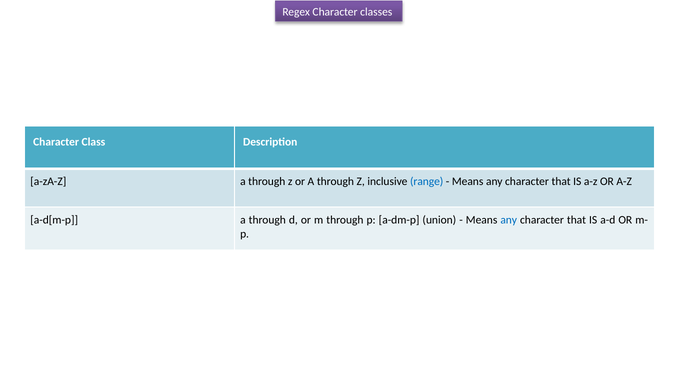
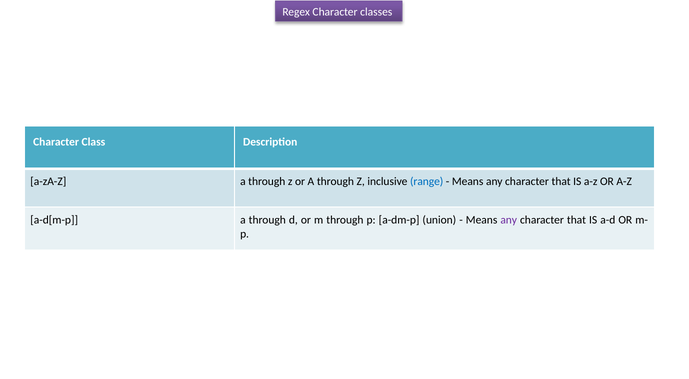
any at (509, 220) colour: blue -> purple
